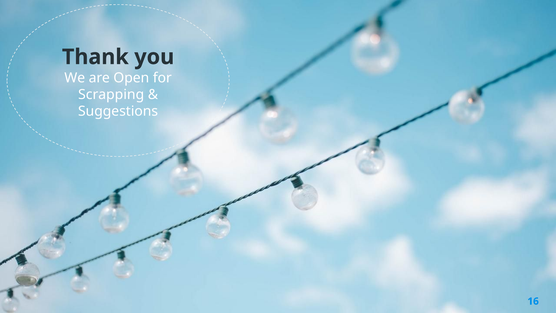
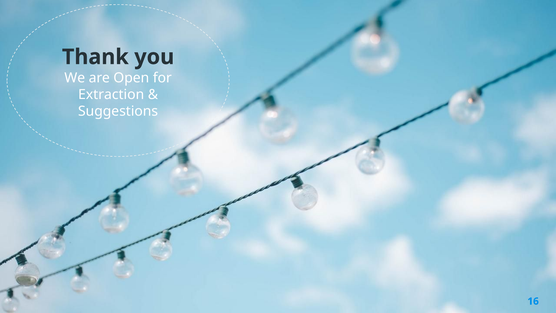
Scrapping: Scrapping -> Extraction
